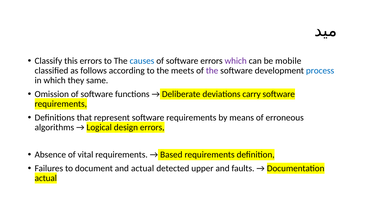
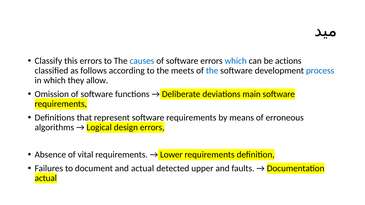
which at (236, 61) colour: purple -> blue
mobile: mobile -> actions
the at (212, 71) colour: purple -> blue
same: same -> allow
carry: carry -> main
Based: Based -> Lower
